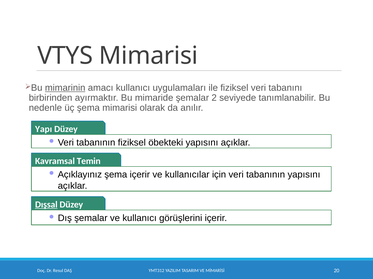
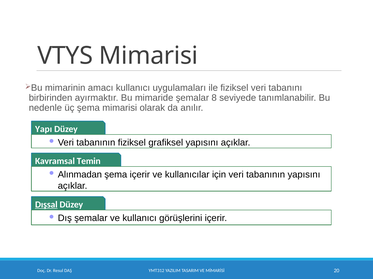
mimarinin underline: present -> none
2: 2 -> 8
öbekteki: öbekteki -> grafiksel
Açıklayınız: Açıklayınız -> Alınmadan
